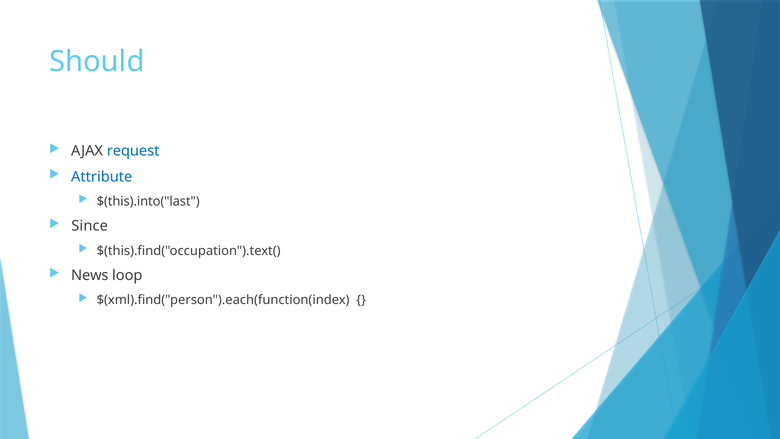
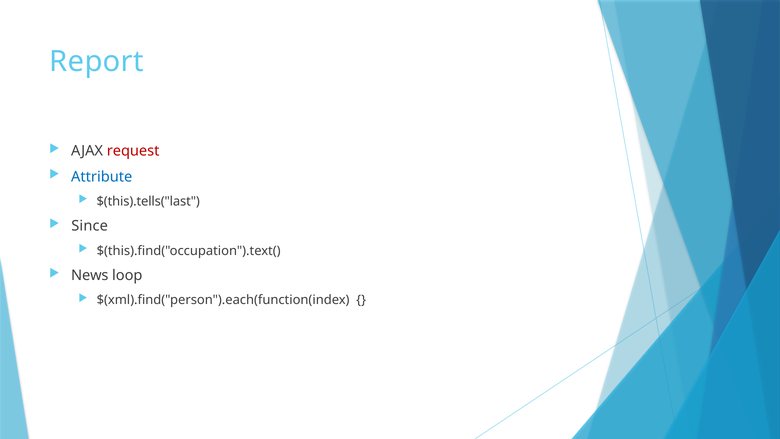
Should: Should -> Report
request colour: blue -> red
$(this).into("last: $(this).into("last -> $(this).tells("last
